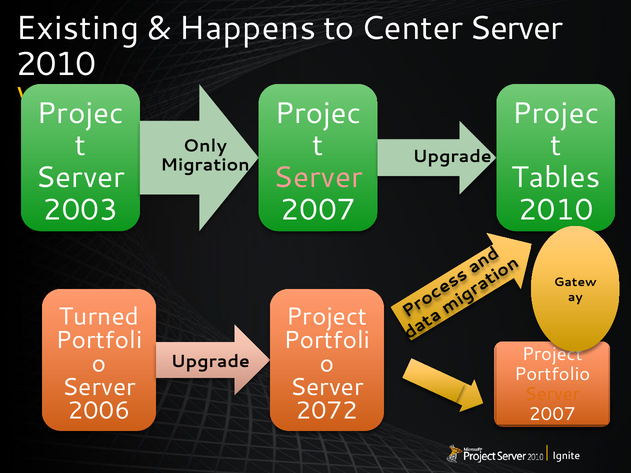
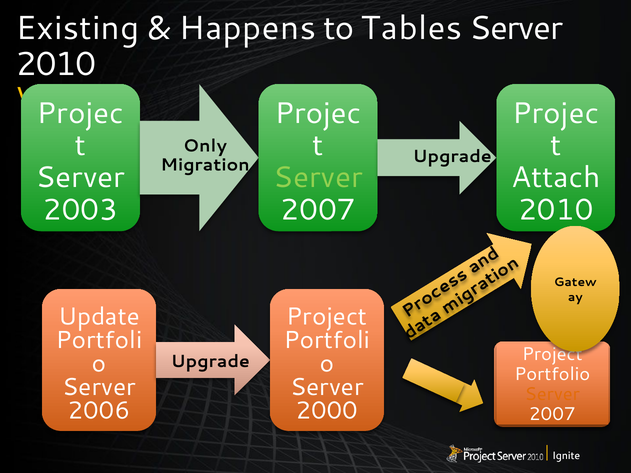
Center: Center -> Tables
Server at (318, 178) colour: pink -> light green
Tables: Tables -> Attach
Turned: Turned -> Update
2072: 2072 -> 2000
